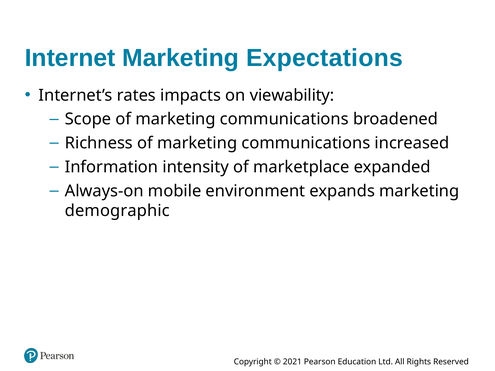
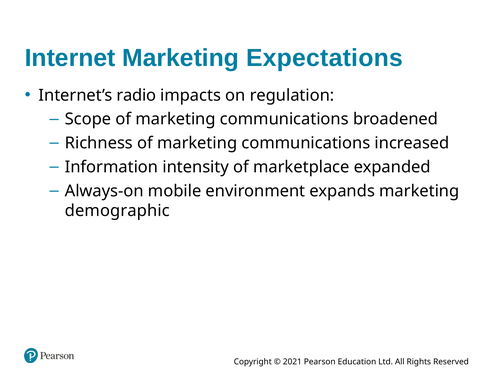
rates: rates -> radio
viewability: viewability -> regulation
